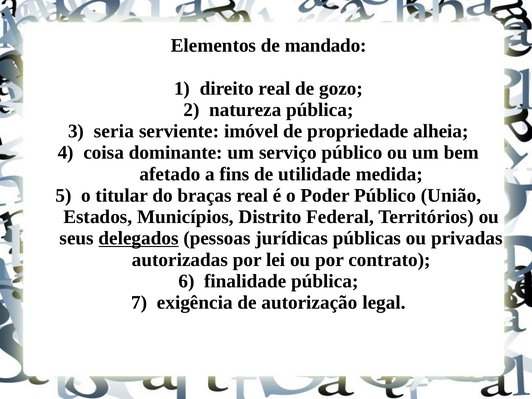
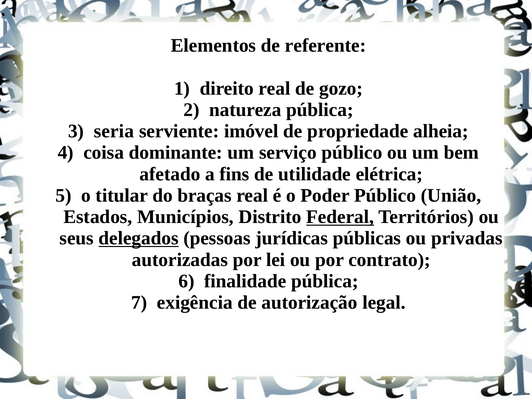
mandado: mandado -> referente
medida: medida -> elétrica
Federal underline: none -> present
